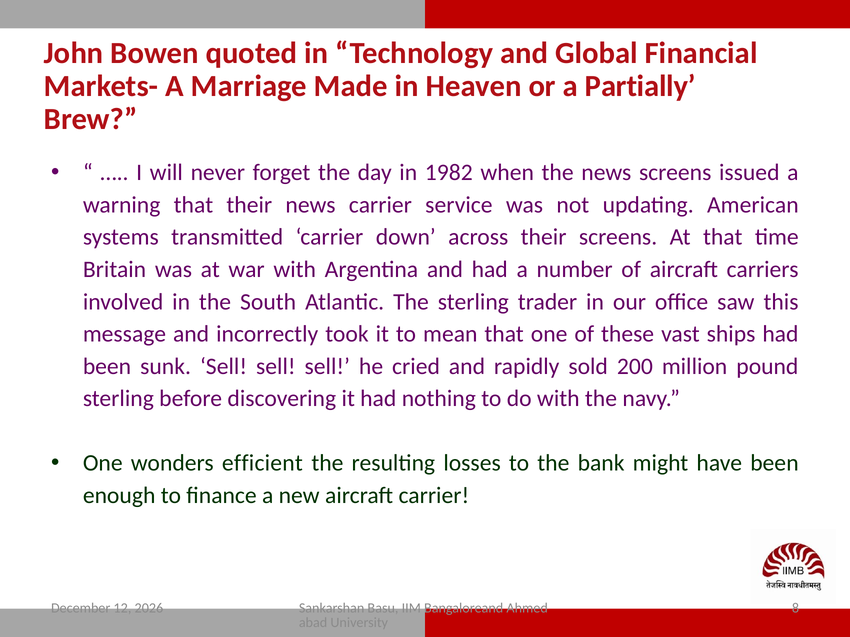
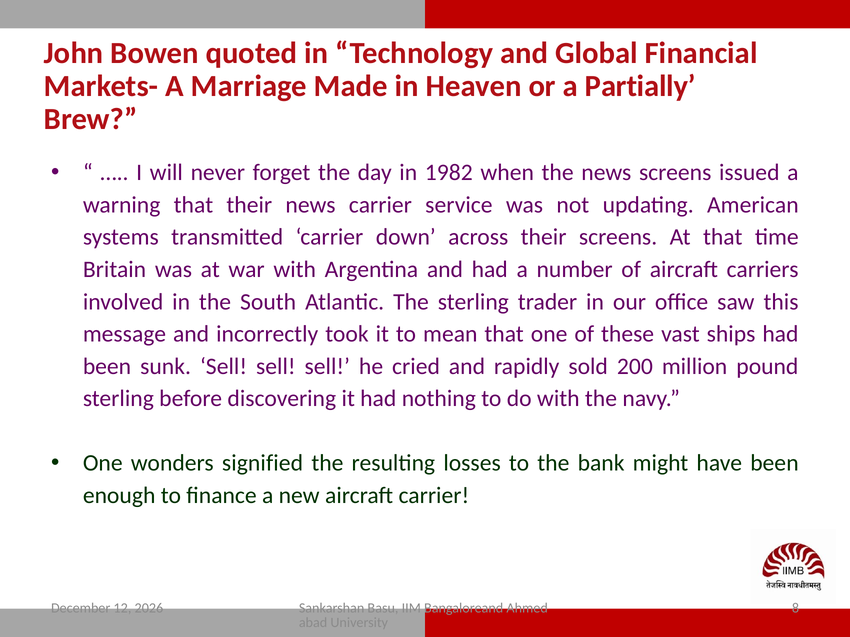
efficient: efficient -> signified
